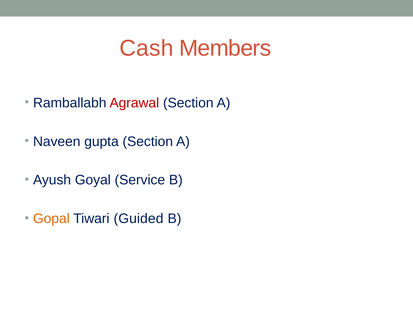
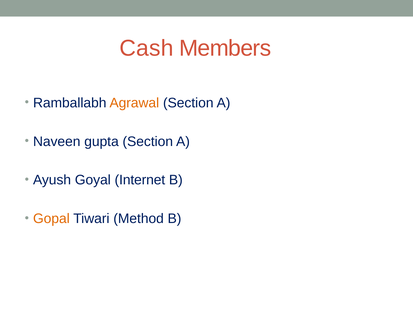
Agrawal colour: red -> orange
Service: Service -> Internet
Guided: Guided -> Method
